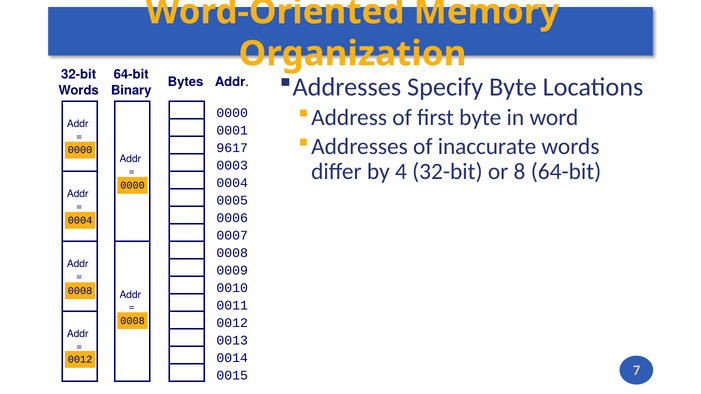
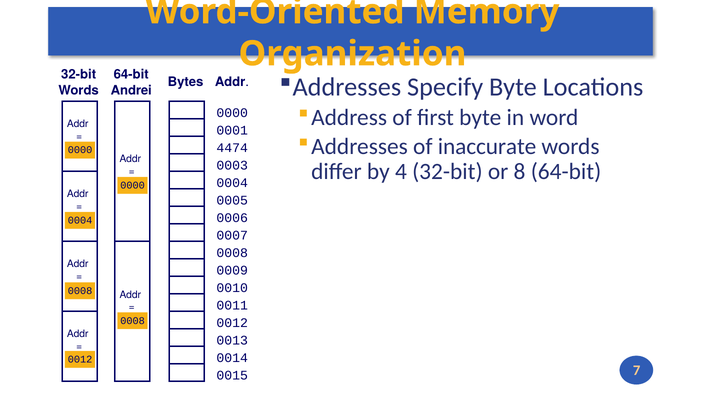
Binary: Binary -> Andrei
9617: 9617 -> 4474
